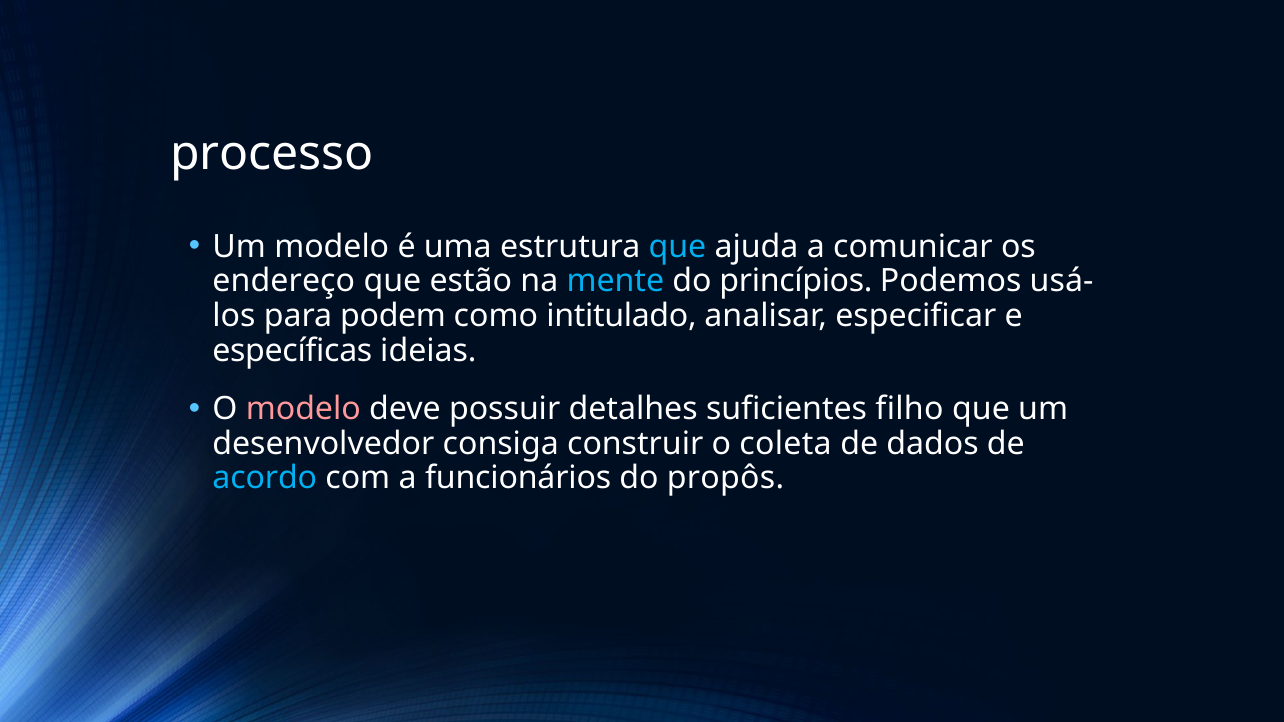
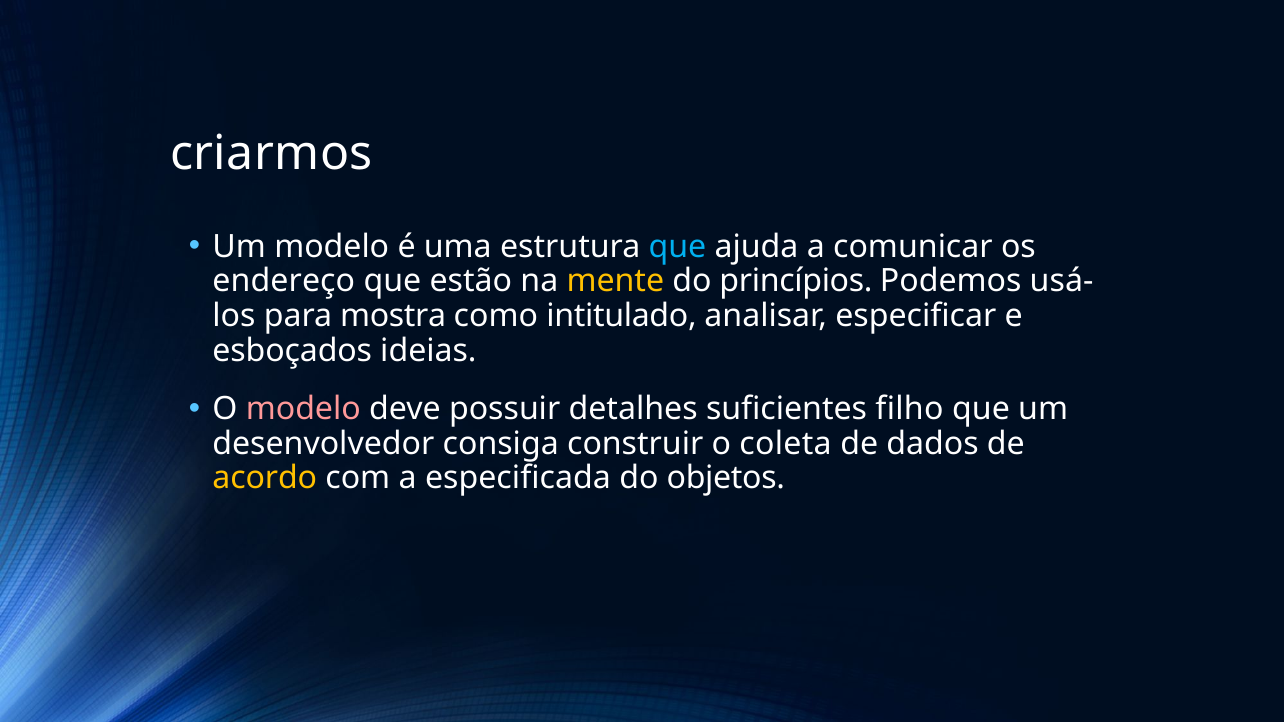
processo: processo -> criarmos
mente colour: light blue -> yellow
podem: podem -> mostra
específicas: específicas -> esboçados
acordo colour: light blue -> yellow
funcionários: funcionários -> especificada
propôs: propôs -> objetos
